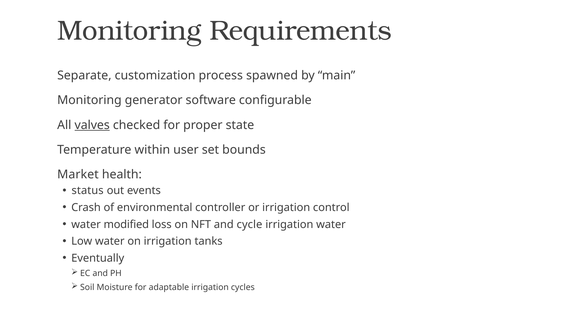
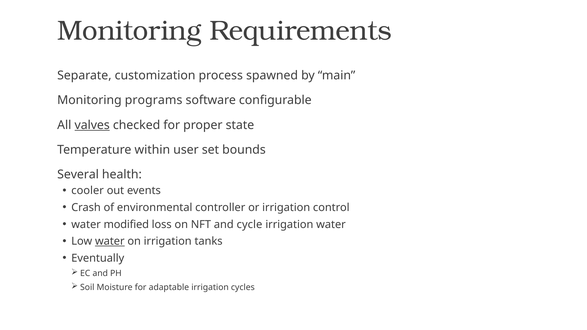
generator: generator -> programs
Market: Market -> Several
status: status -> cooler
water at (110, 241) underline: none -> present
